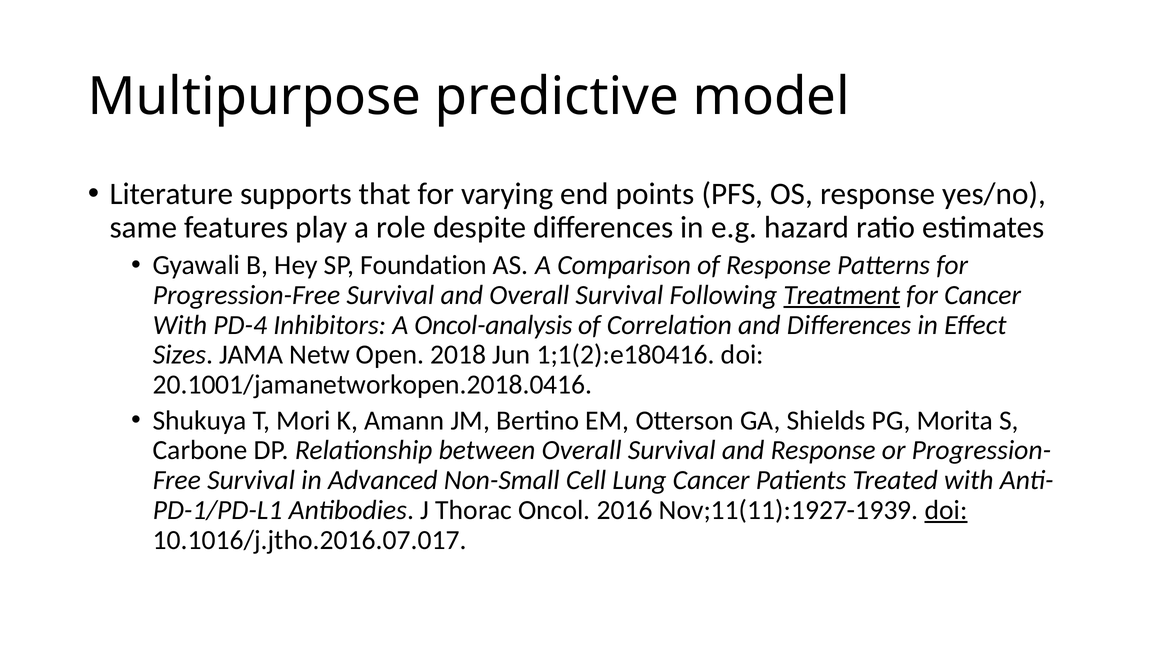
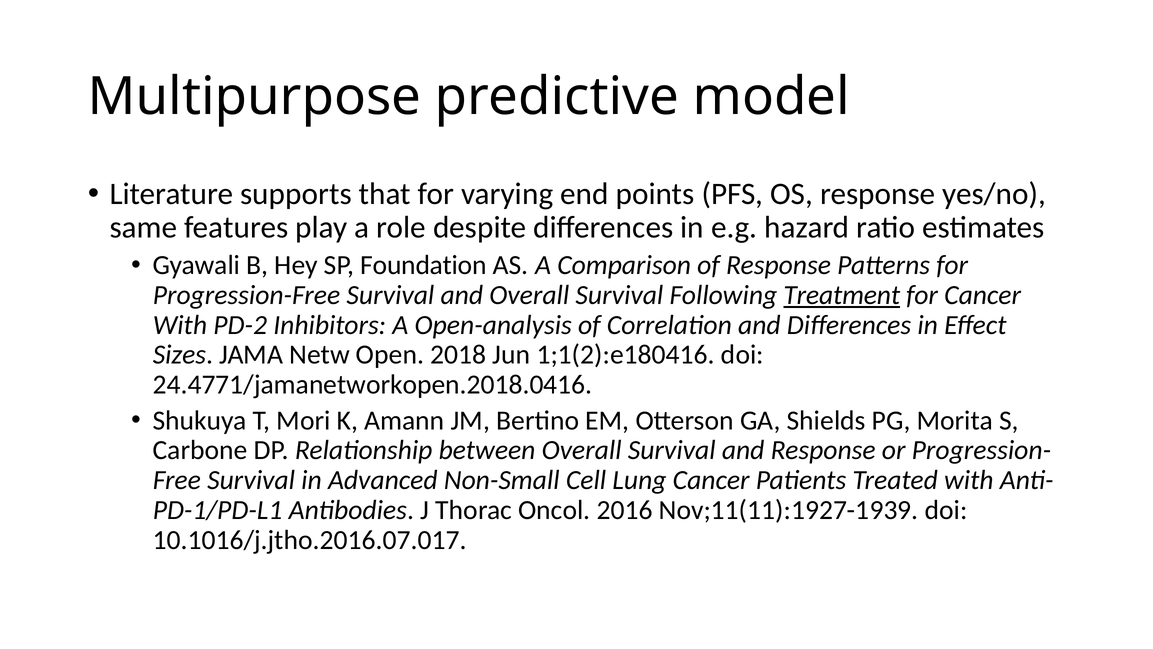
PD-4: PD-4 -> PD-2
Oncol-analysis: Oncol-analysis -> Open-analysis
20.1001/jamanetworkopen.2018.0416: 20.1001/jamanetworkopen.2018.0416 -> 24.4771/jamanetworkopen.2018.0416
doi at (946, 510) underline: present -> none
